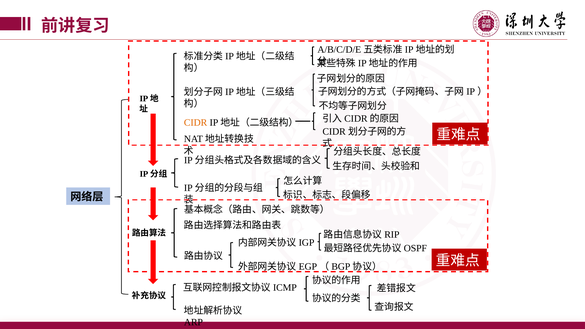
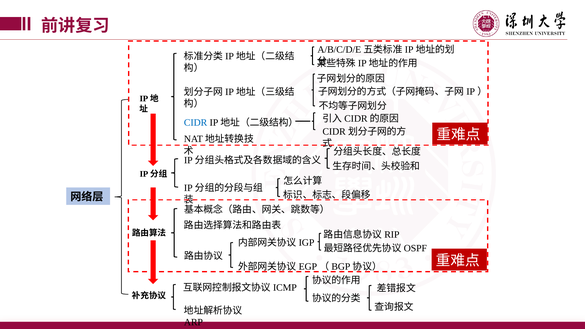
CIDR colour: orange -> blue
